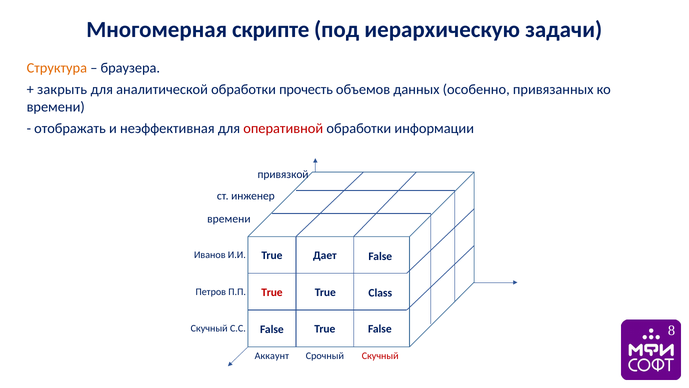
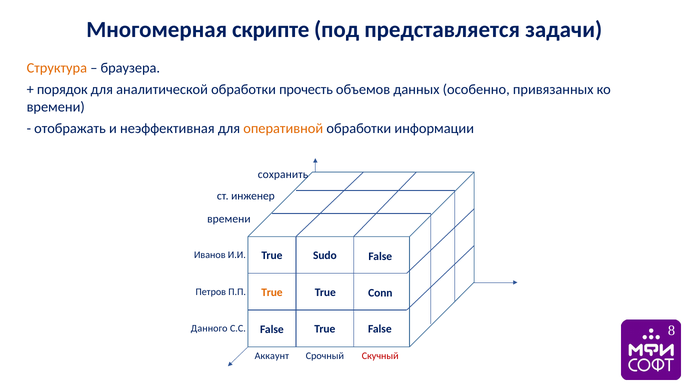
иерархическую: иерархическую -> представляется
закрыть: закрыть -> порядок
оперативной colour: red -> orange
привязкой: привязкой -> сохранить
Дает: Дает -> Sudo
True at (272, 292) colour: red -> orange
Class: Class -> Conn
Скучный at (209, 328): Скучный -> Данного
